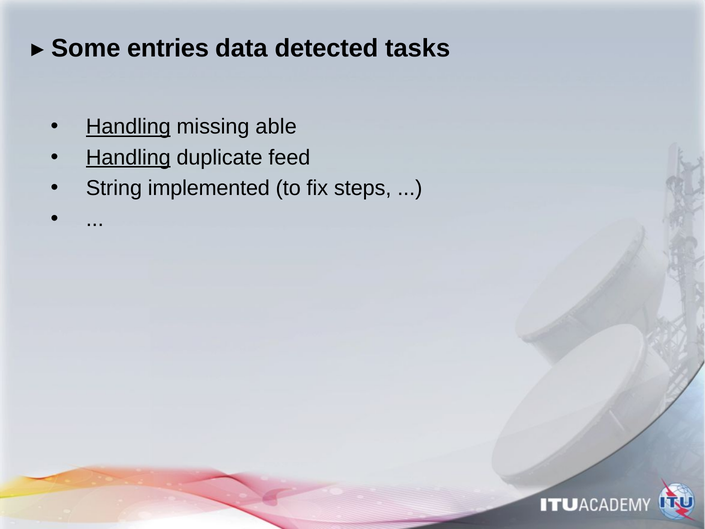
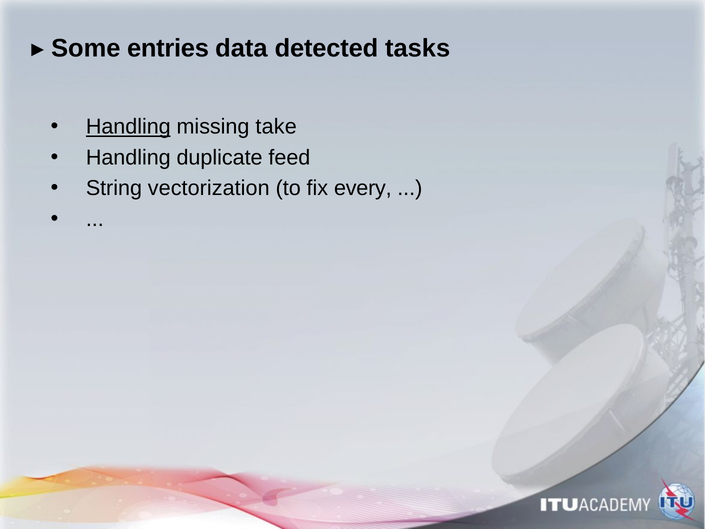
able: able -> take
Handling at (128, 158) underline: present -> none
implemented: implemented -> vectorization
steps: steps -> every
